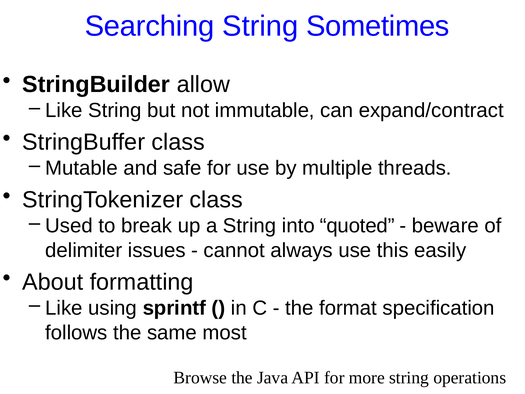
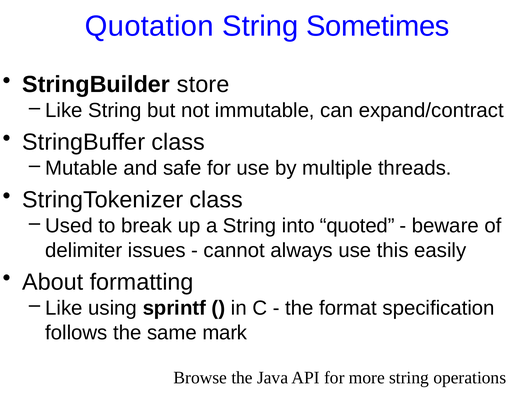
Searching: Searching -> Quotation
allow: allow -> store
most: most -> mark
